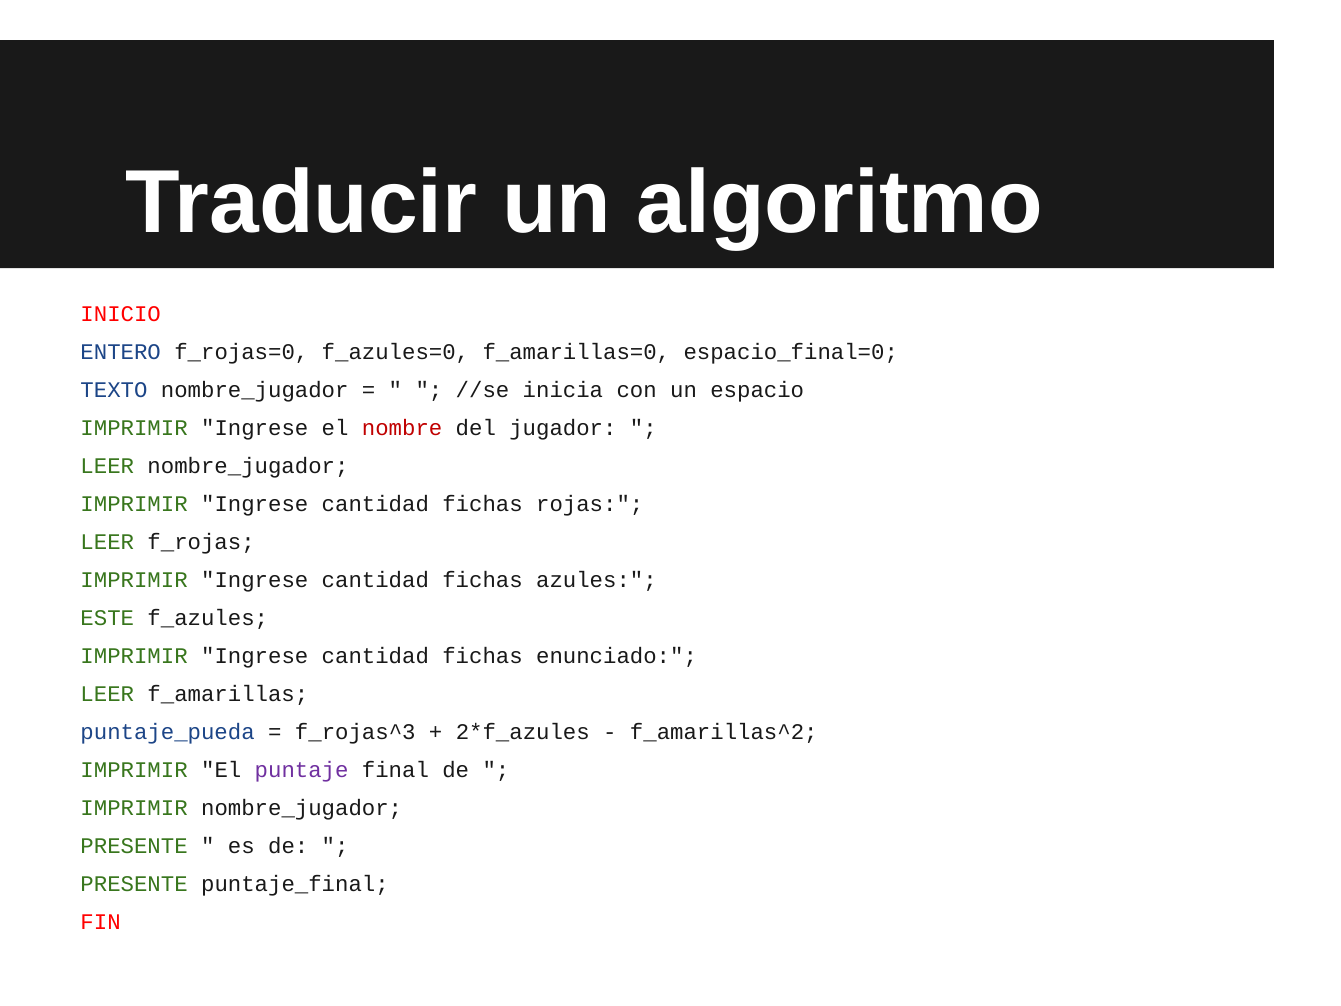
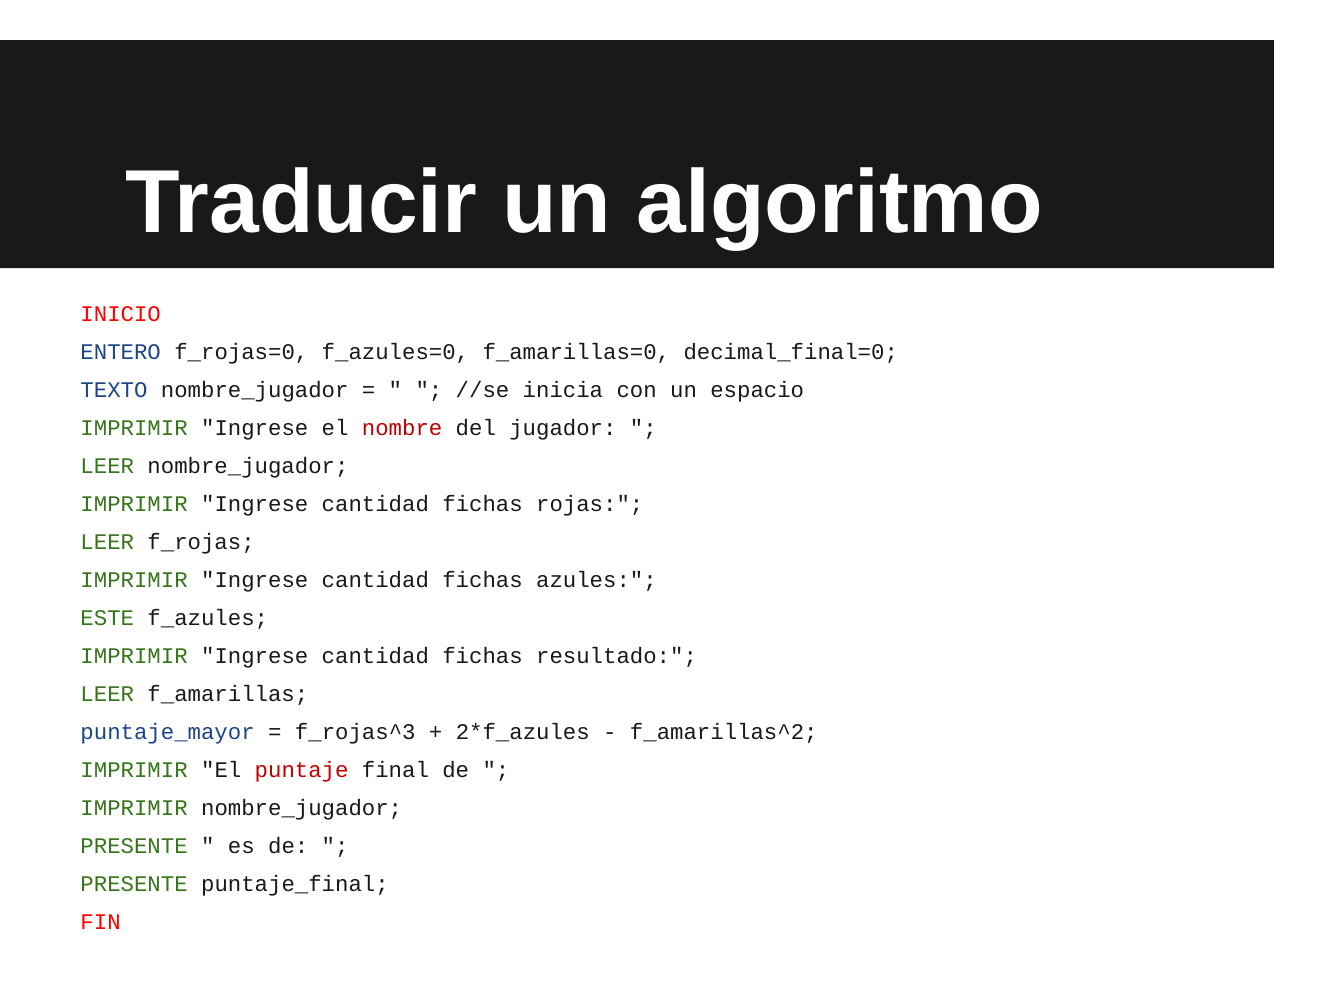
espacio_final=0: espacio_final=0 -> decimal_final=0
enunciado: enunciado -> resultado
puntaje_pueda: puntaje_pueda -> puntaje_mayor
puntaje colour: purple -> red
